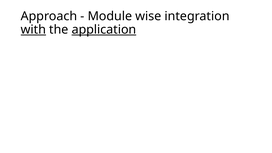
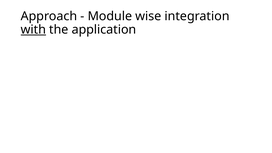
application underline: present -> none
